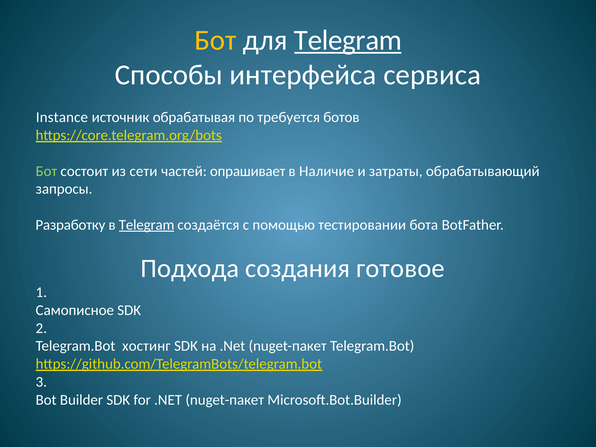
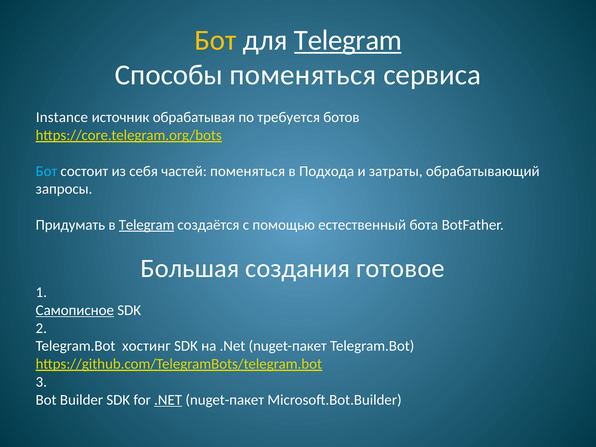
Способы интерфейса: интерфейса -> поменяться
Бот at (46, 171) colour: light green -> light blue
сети: сети -> себя
частей опрашивает: опрашивает -> поменяться
Наличие: Наличие -> Подхода
Разработку: Разработку -> Придумать
тестировании: тестировании -> естественный
Подхода: Подхода -> Большая
Самописное underline: none -> present
.NET at (168, 400) underline: none -> present
